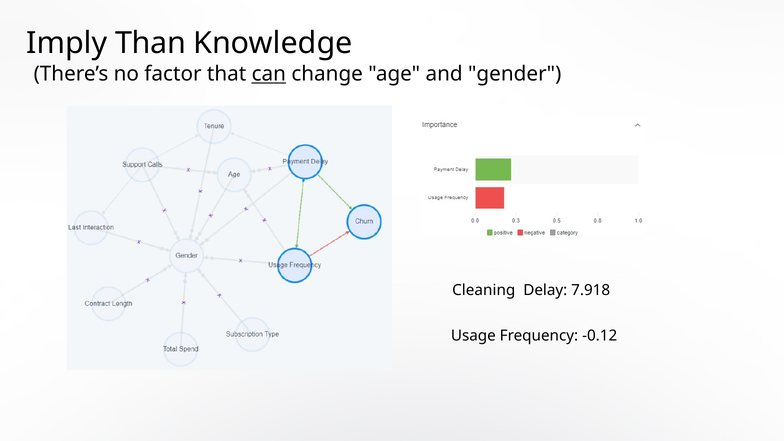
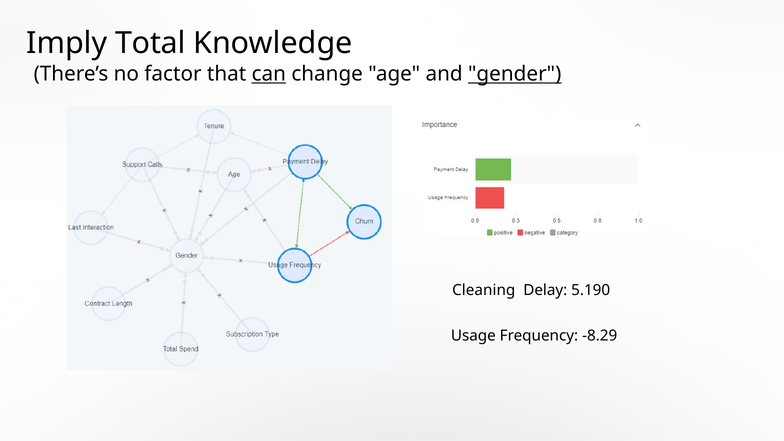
Than: Than -> Total
gender underline: none -> present
7.918: 7.918 -> 5.190
-0.12: -0.12 -> -8.29
